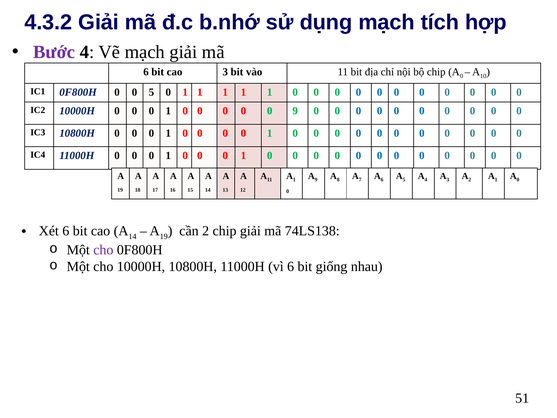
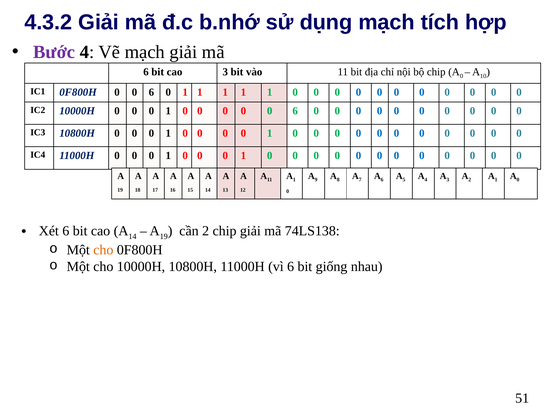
0F800H 0 0 5: 5 -> 6
0 0 0 9: 9 -> 6
cho at (103, 250) colour: purple -> orange
